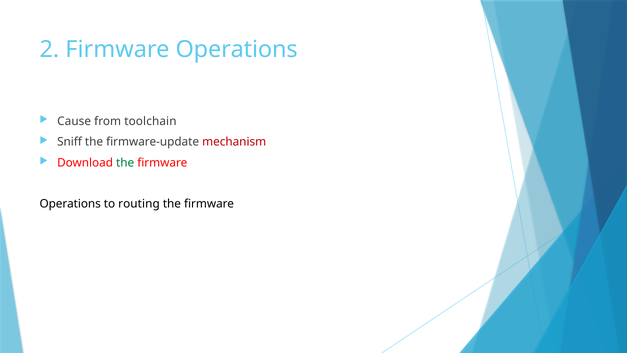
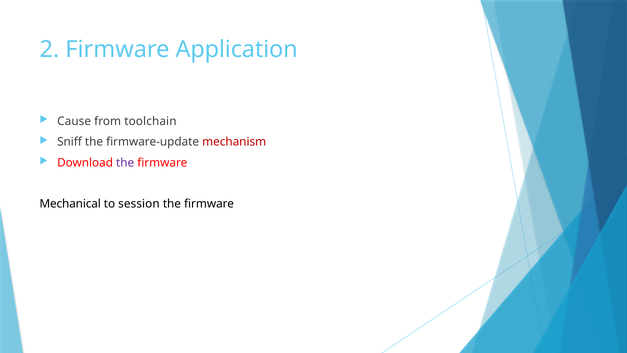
2 Firmware Operations: Operations -> Application
the at (125, 163) colour: green -> purple
Operations at (70, 204): Operations -> Mechanical
routing: routing -> session
